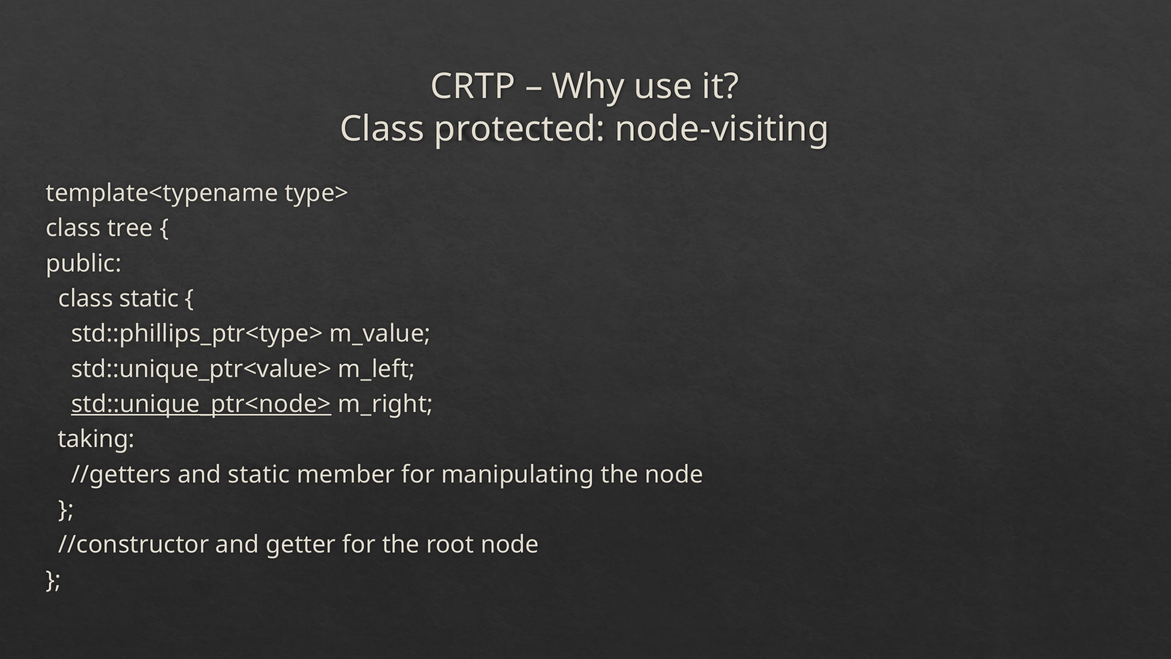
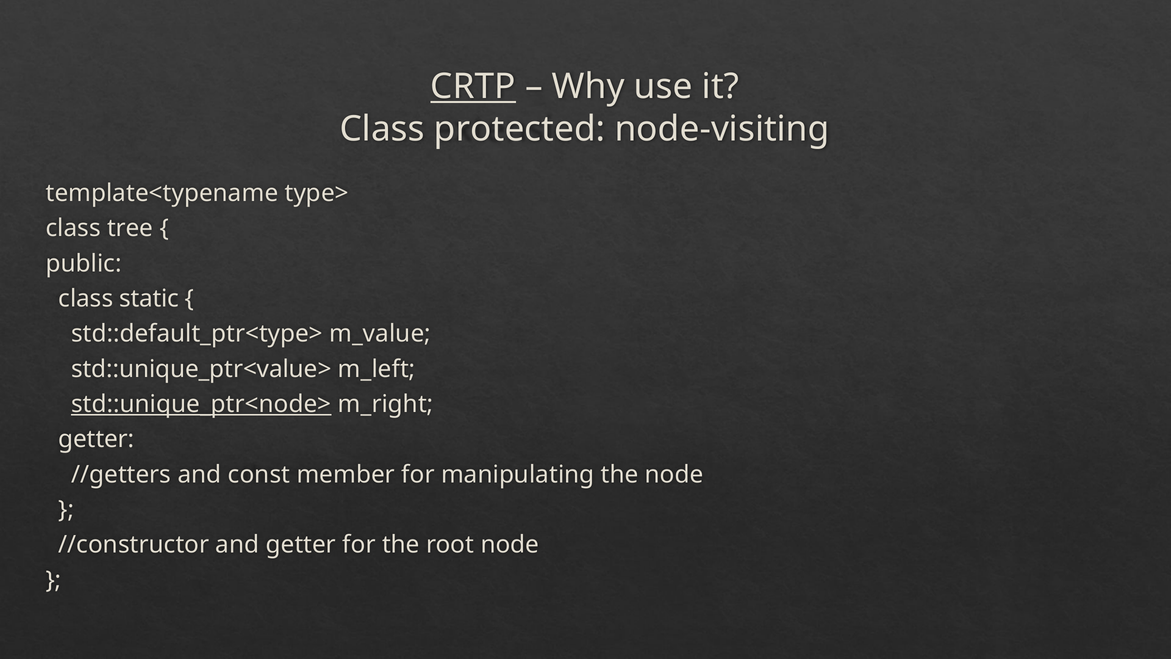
CRTP underline: none -> present
std::phillips_ptr<type>: std::phillips_ptr<type> -> std::default_ptr<type>
taking at (96, 439): taking -> getter
and static: static -> const
